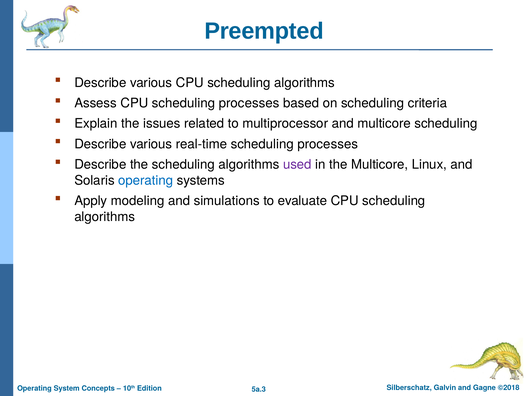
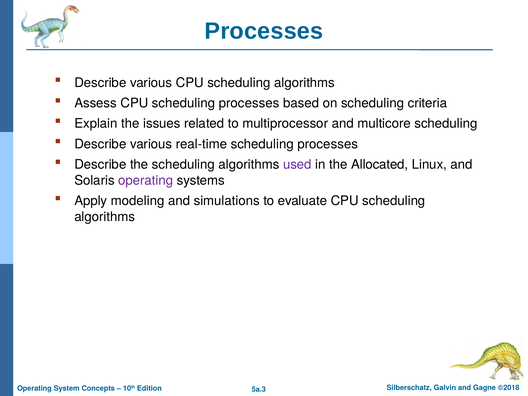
Preempted at (264, 31): Preempted -> Processes
the Multicore: Multicore -> Allocated
operating at (146, 180) colour: blue -> purple
